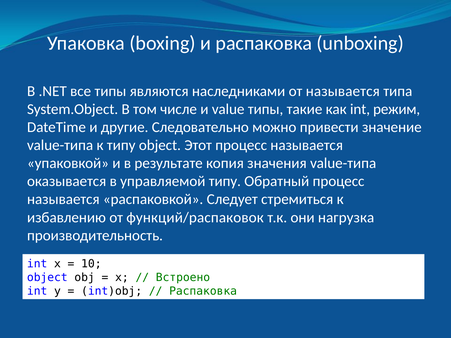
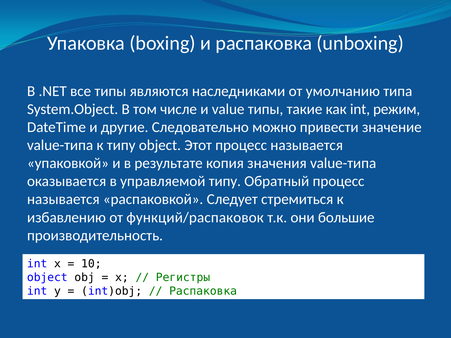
от называется: называется -> умолчанию
нагрузка: нагрузка -> большие
Встроено: Встроено -> Регистры
